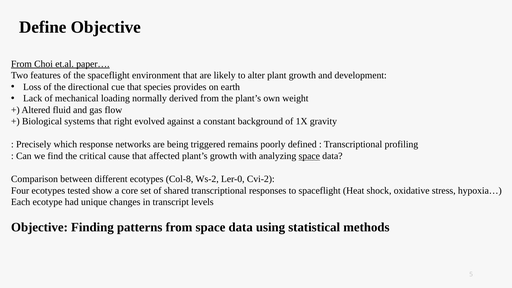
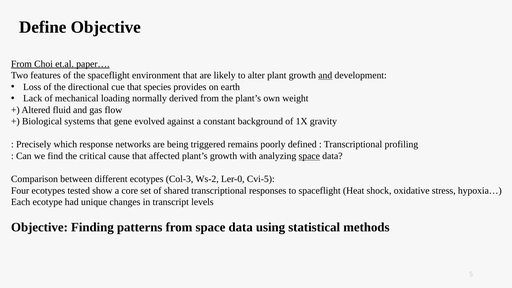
and at (325, 75) underline: none -> present
right: right -> gene
Col-8: Col-8 -> Col-3
Cvi-2: Cvi-2 -> Cvi-5
